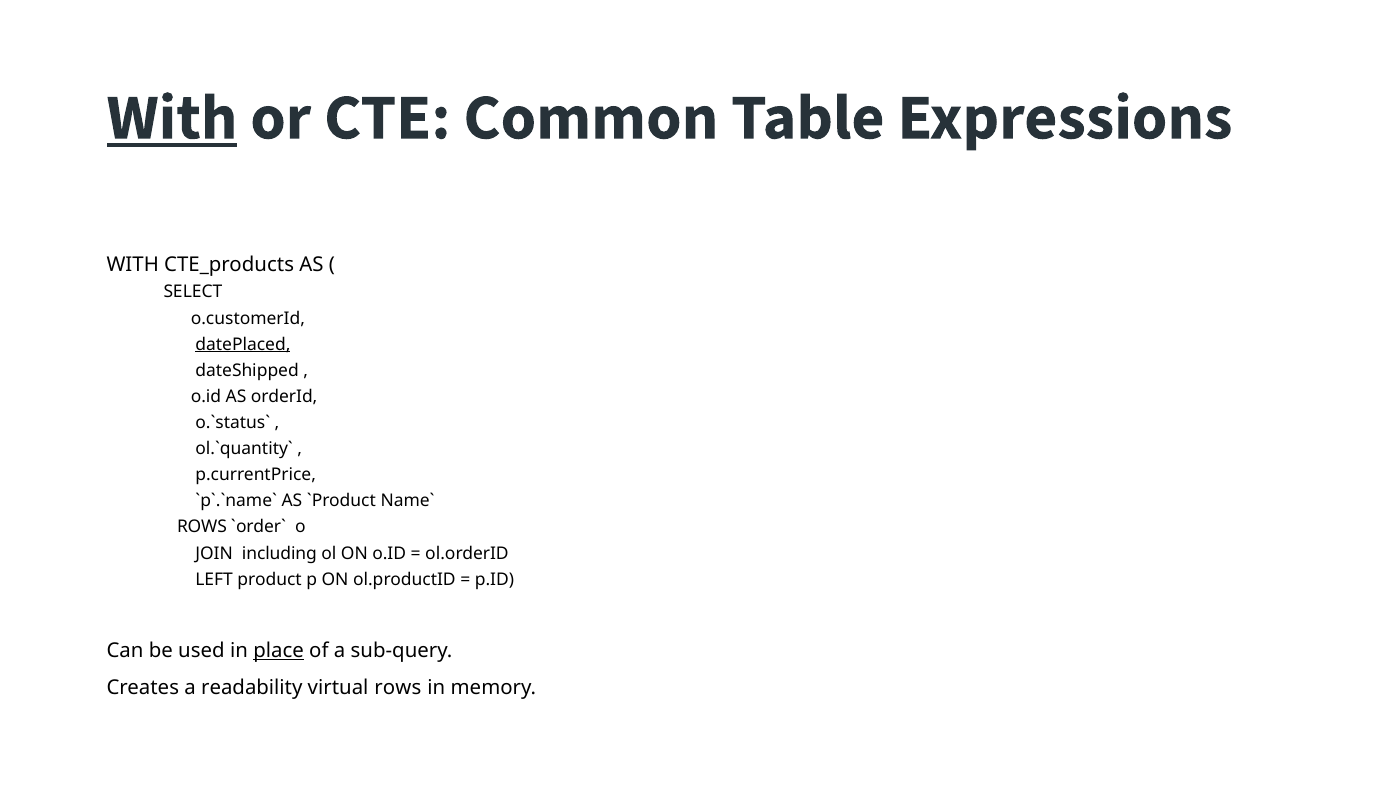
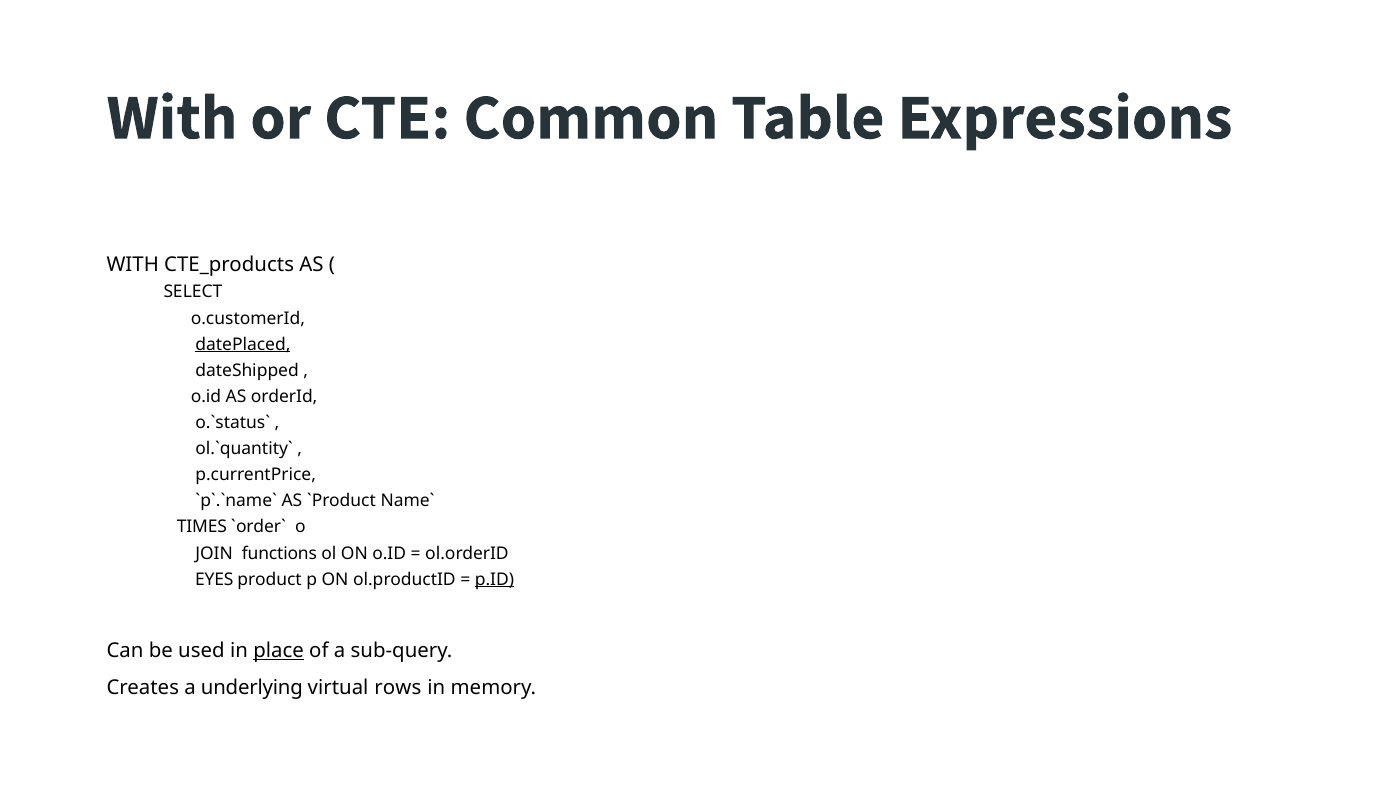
With at (172, 117) underline: present -> none
ROWS at (202, 527): ROWS -> TIMES
including: including -> functions
LEFT: LEFT -> EYES
p.ID underline: none -> present
readability: readability -> underlying
